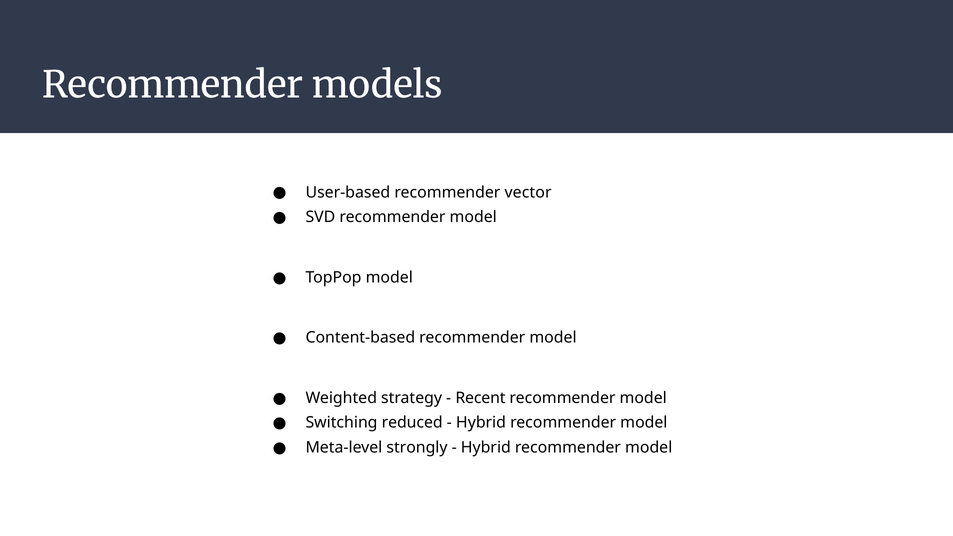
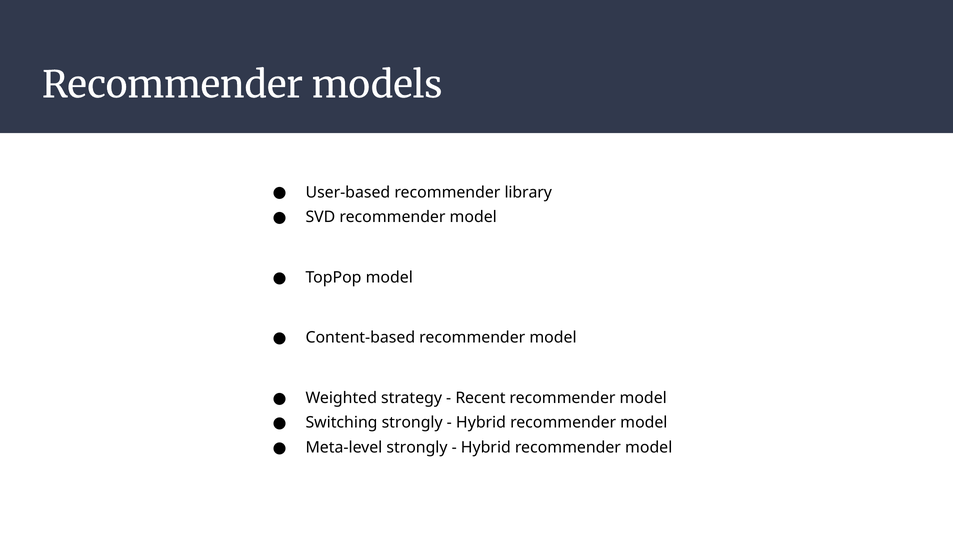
vector: vector -> library
Switching reduced: reduced -> strongly
